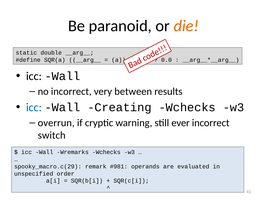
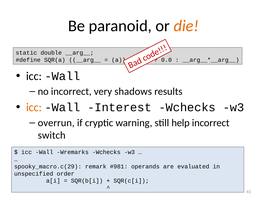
between: between -> shadows
icc at (34, 107) colour: blue -> orange
Creating: Creating -> Interest
ever: ever -> help
